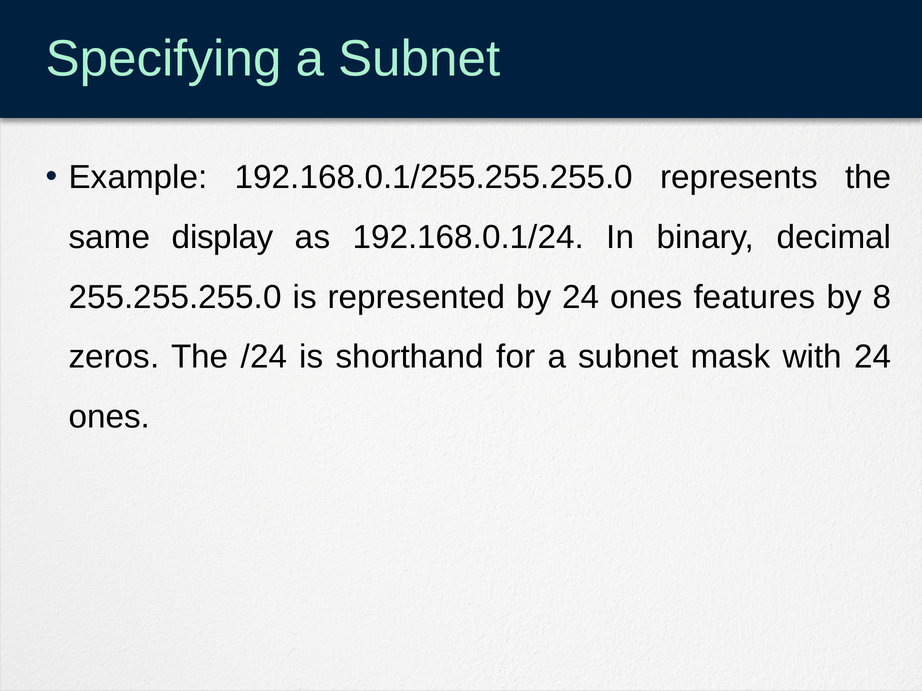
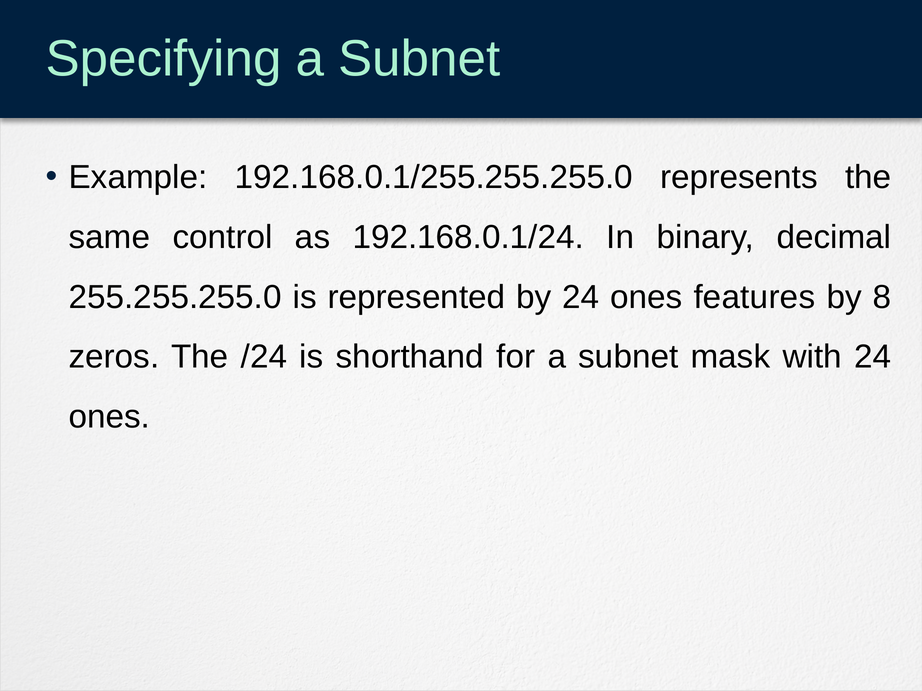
display: display -> control
